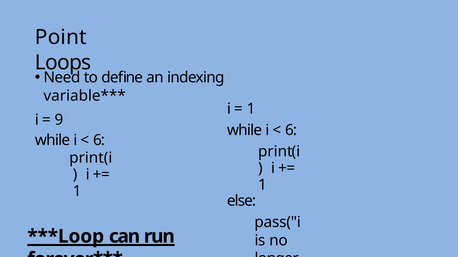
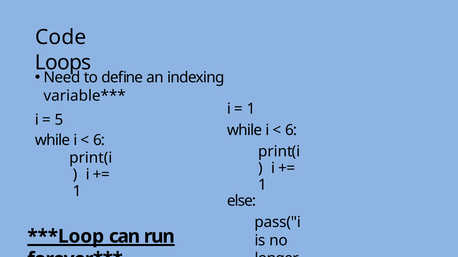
Point: Point -> Code
9: 9 -> 5
